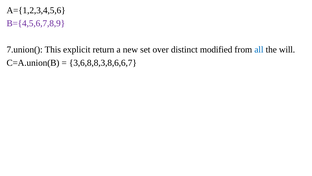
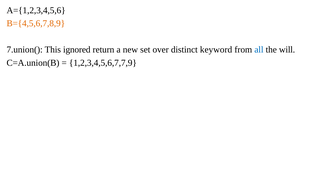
B={4,5,6,7,8,9 colour: purple -> orange
explicit: explicit -> ignored
modified: modified -> keyword
3,6,8,8,3,8,6,6,7: 3,6,8,8,3,8,6,6,7 -> 1,2,3,4,5,6,7,7,9
